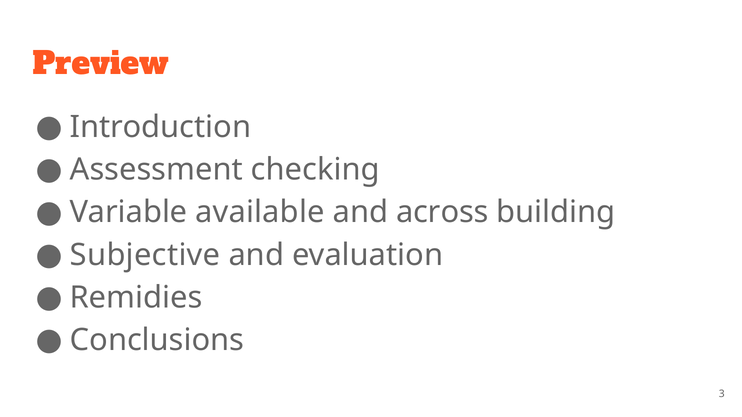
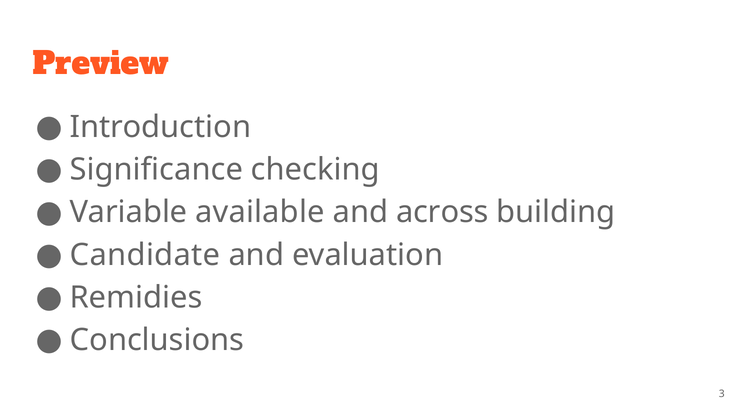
Assessment: Assessment -> Significance
Subjective: Subjective -> Candidate
